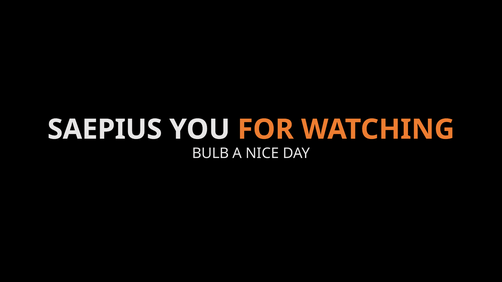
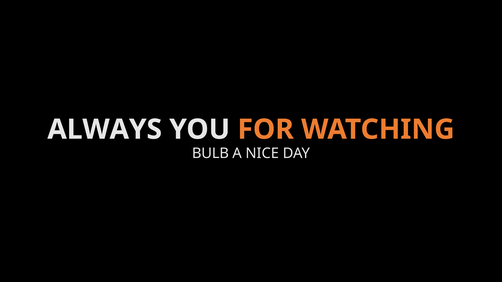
SAEPIUS: SAEPIUS -> ALWAYS
